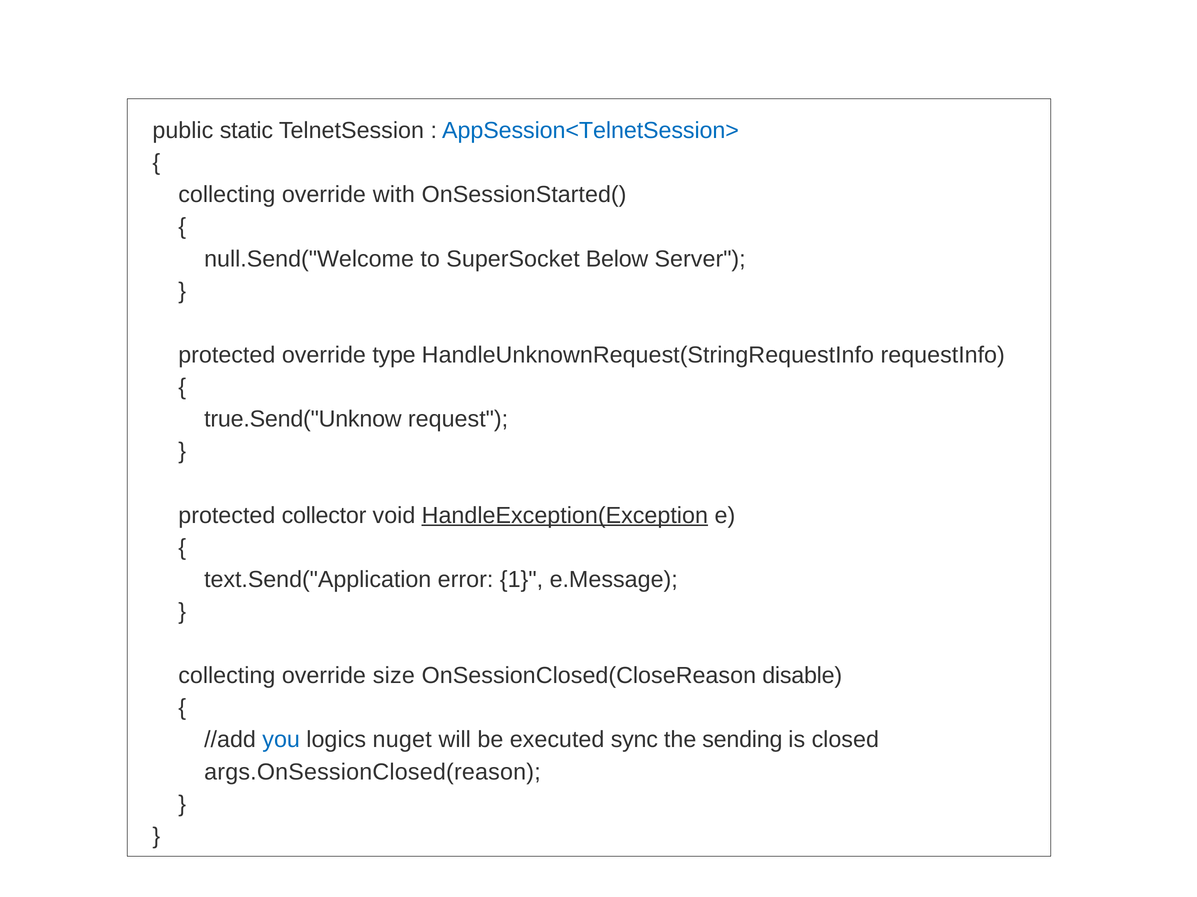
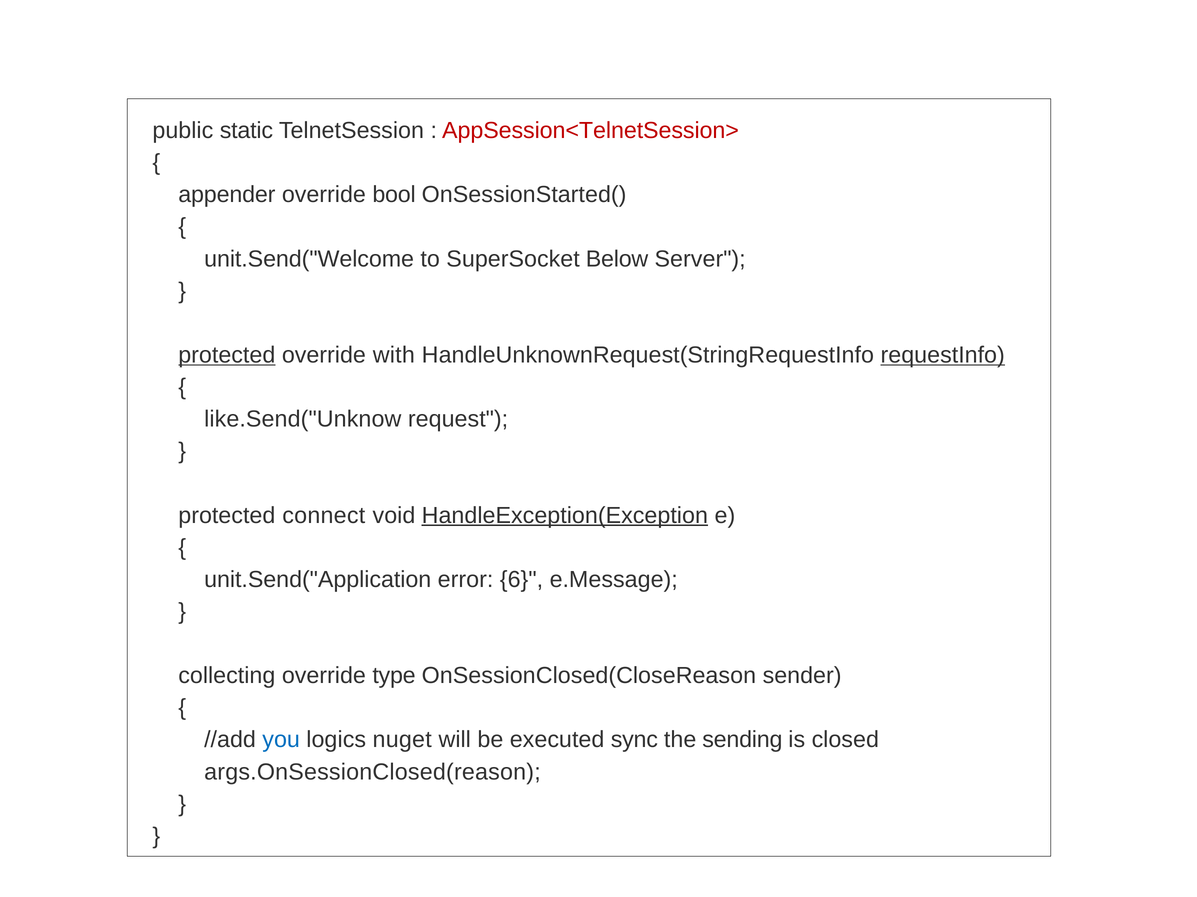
AppSession<TelnetSession> colour: blue -> red
collecting at (227, 195): collecting -> appender
with: with -> bool
null.Send("Welcome: null.Send("Welcome -> unit.Send("Welcome
protected at (227, 355) underline: none -> present
type: type -> with
requestInfo underline: none -> present
true.Send("Unknow: true.Send("Unknow -> like.Send("Unknow
collector: collector -> connect
text.Send("Application: text.Send("Application -> unit.Send("Application
1: 1 -> 6
size: size -> type
disable: disable -> sender
